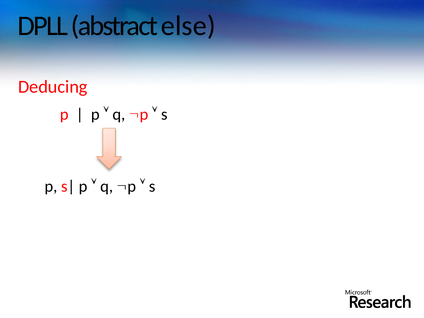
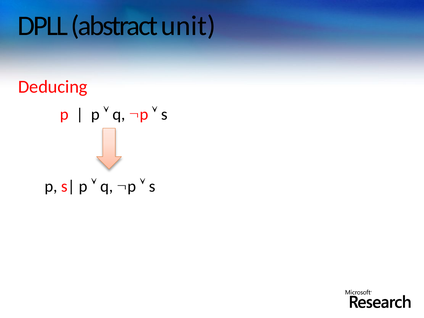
else: else -> unit
